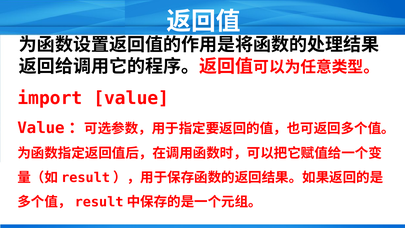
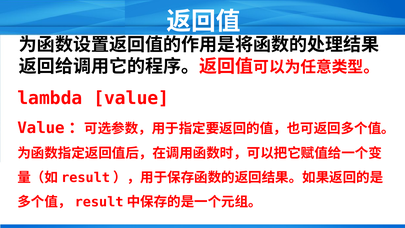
import: import -> lambda
